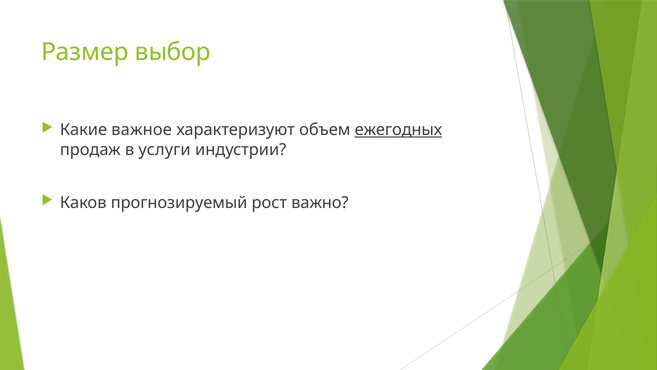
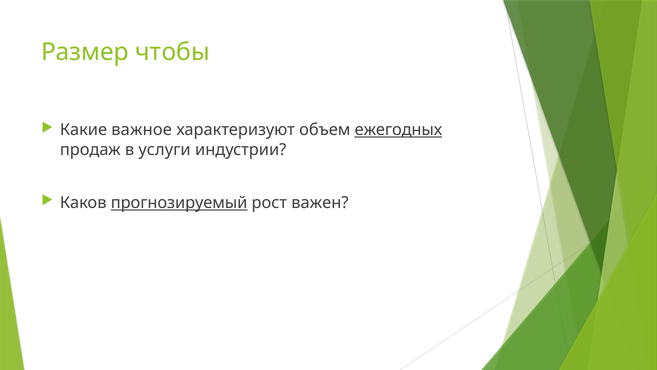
выбор: выбор -> чтобы
прогнозируемый underline: none -> present
важно: важно -> важен
